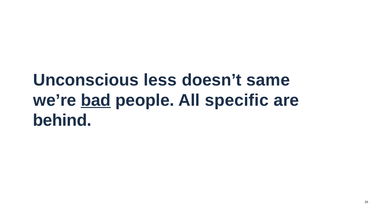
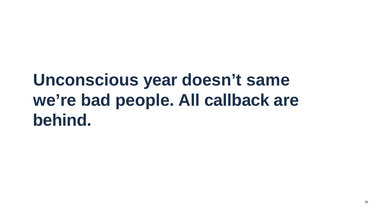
less: less -> year
bad underline: present -> none
specific: specific -> callback
